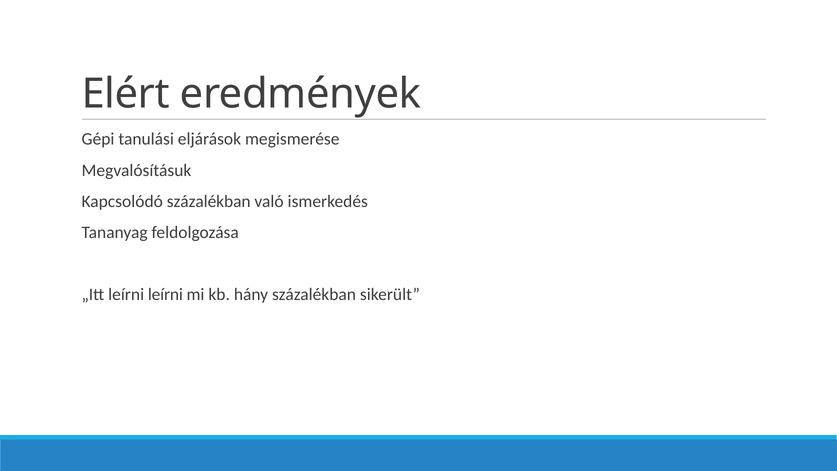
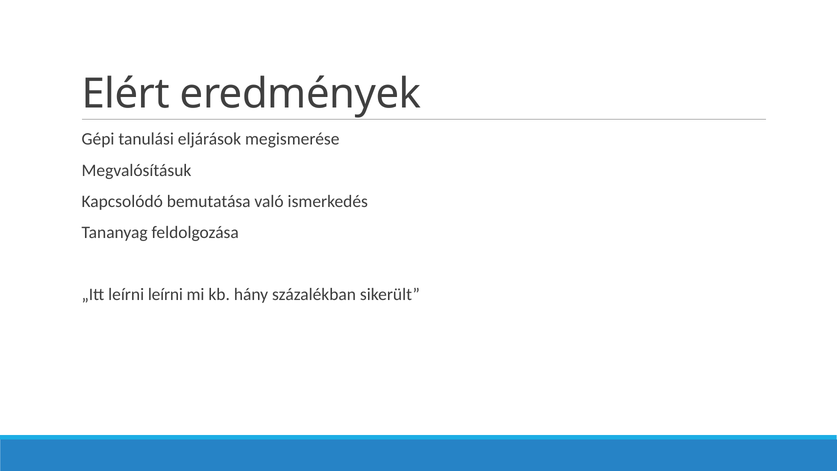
Kapcsolódó százalékban: százalékban -> bemutatása
